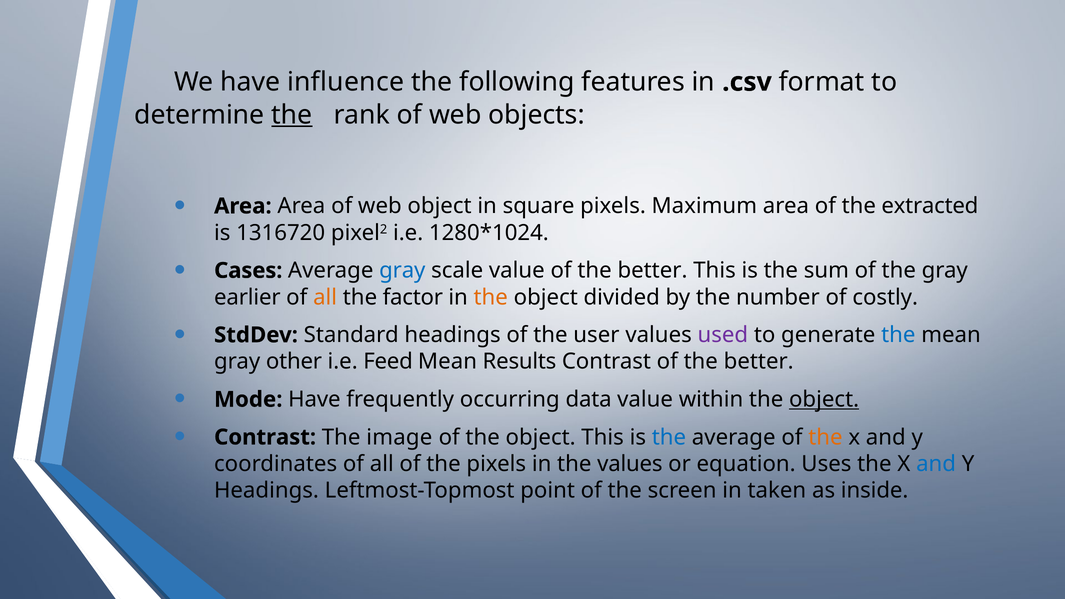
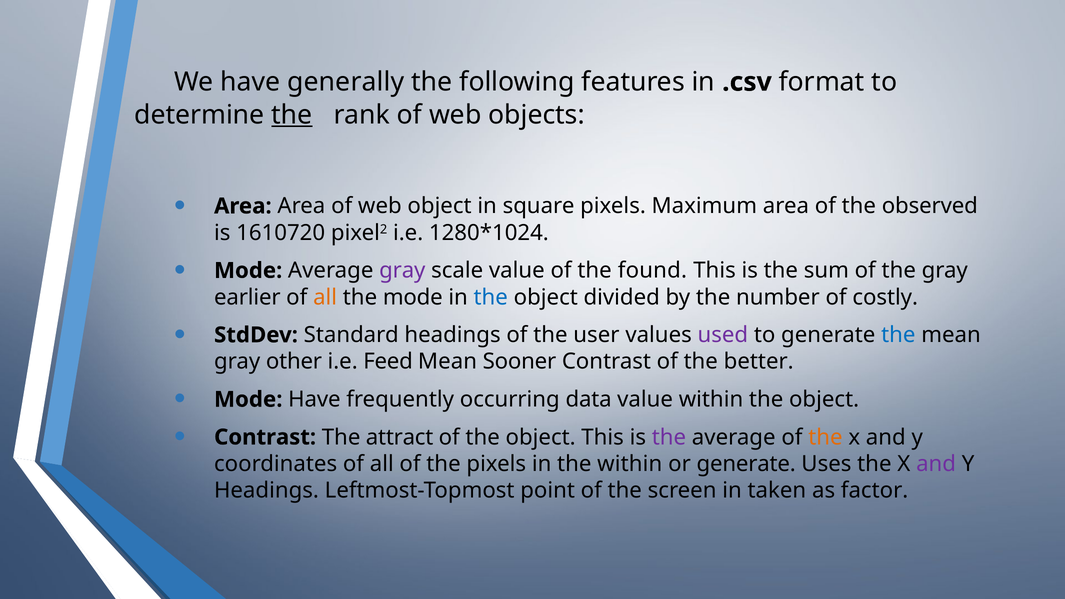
influence: influence -> generally
extracted: extracted -> observed
1316720: 1316720 -> 1610720
Cases at (248, 271): Cases -> Mode
gray at (402, 271) colour: blue -> purple
value of the better: better -> found
the factor: factor -> mode
the at (491, 297) colour: orange -> blue
Results: Results -> Sooner
object at (824, 399) underline: present -> none
image: image -> attract
the at (669, 437) colour: blue -> purple
the values: values -> within
or equation: equation -> generate
and at (936, 464) colour: blue -> purple
inside: inside -> factor
